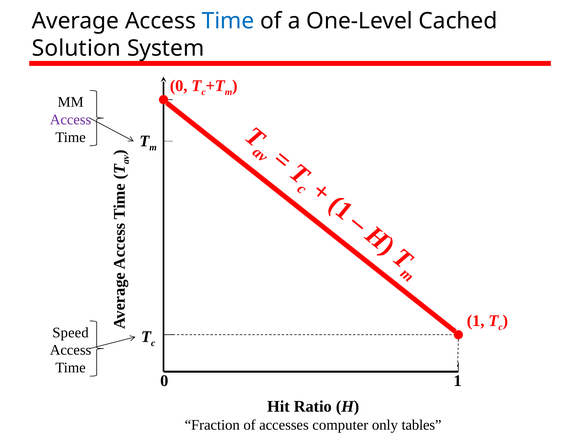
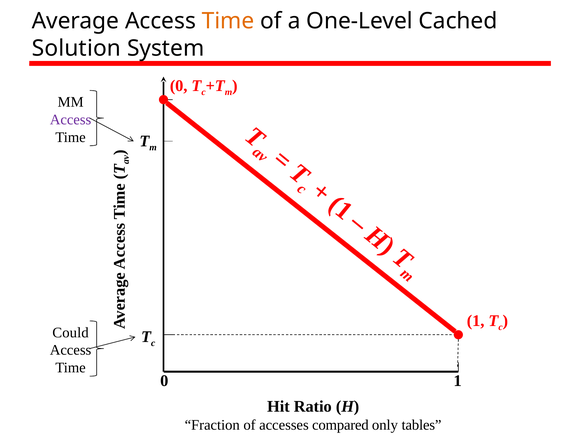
Time at (228, 21) colour: blue -> orange
Speed: Speed -> Could
computer: computer -> compared
